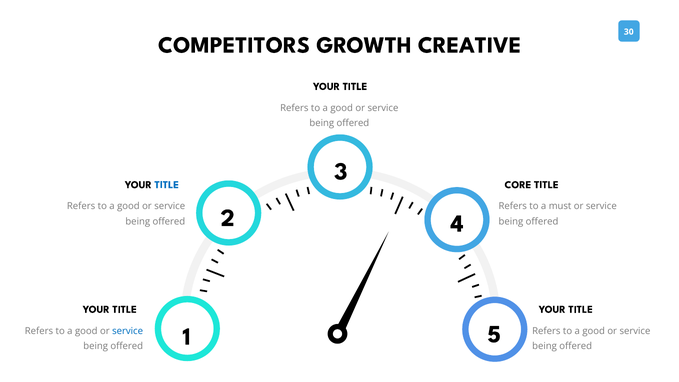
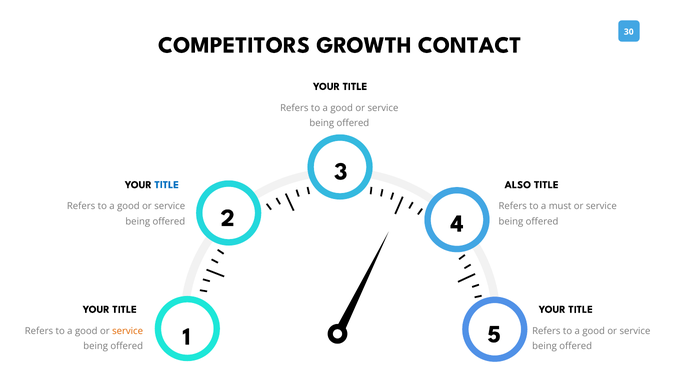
CREATIVE: CREATIVE -> CONTACT
CORE: CORE -> ALSO
service at (128, 331) colour: blue -> orange
